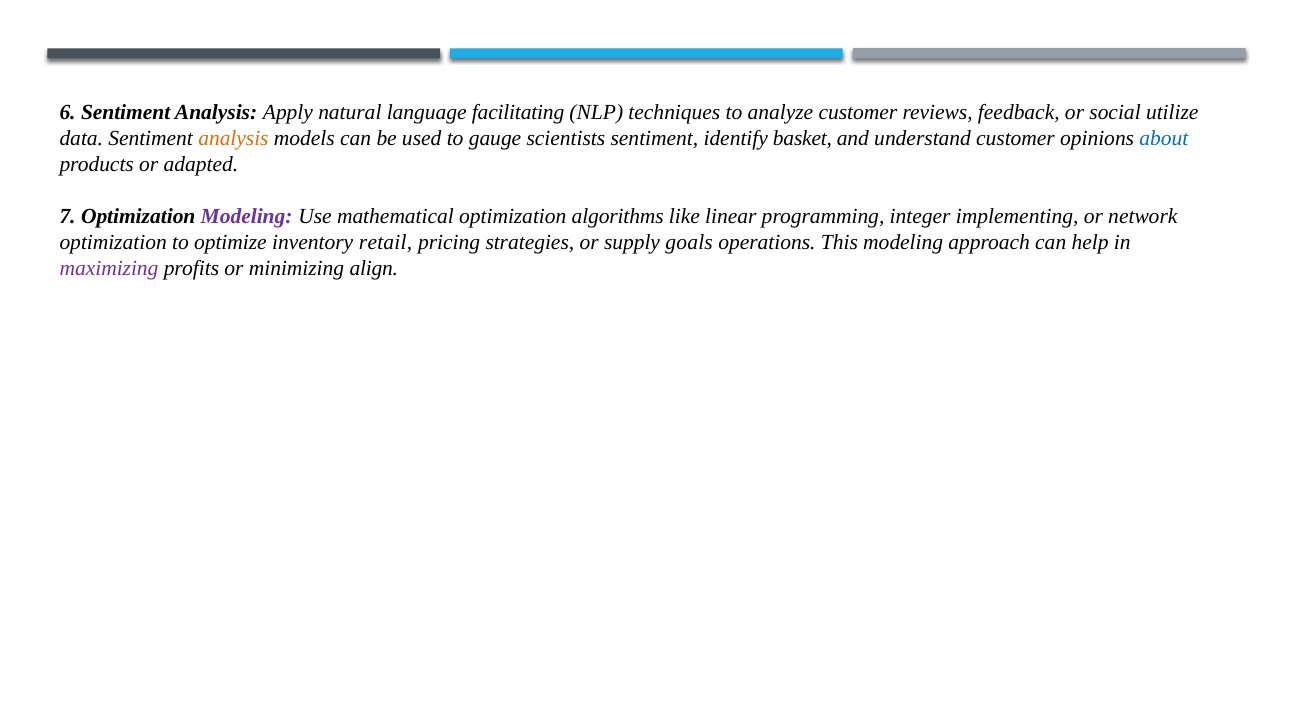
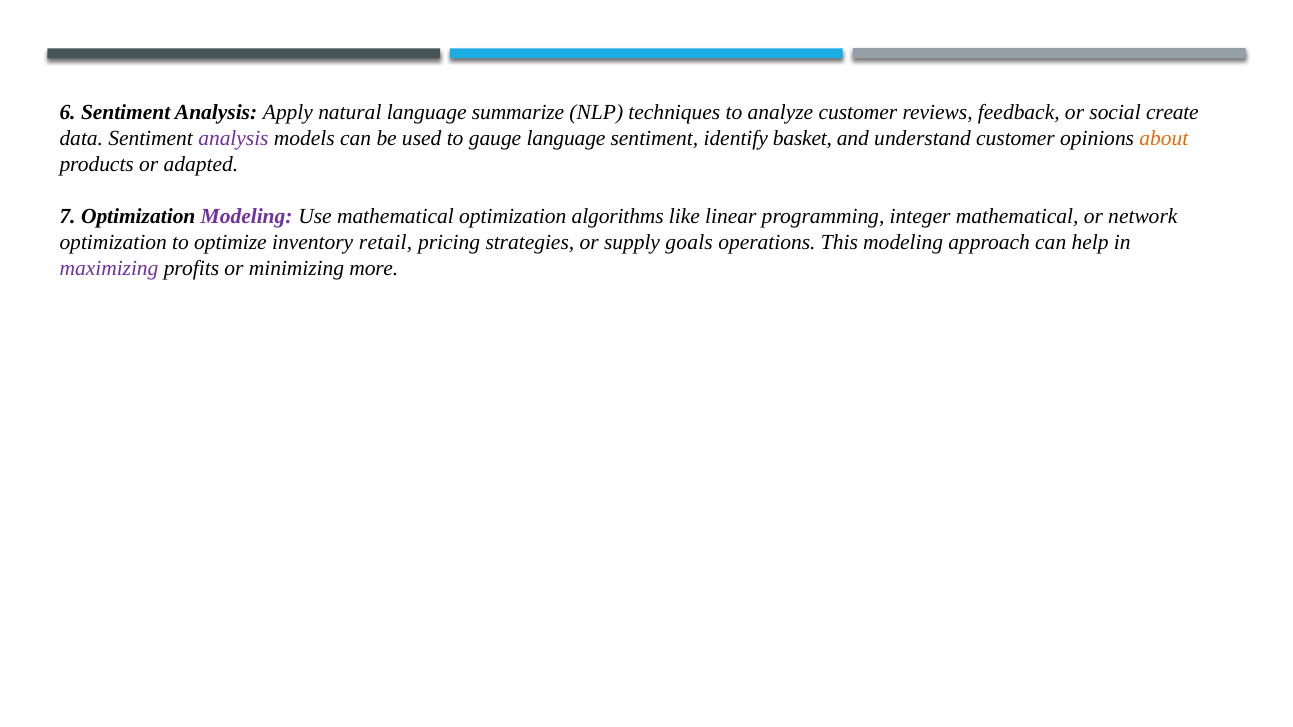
facilitating: facilitating -> summarize
utilize: utilize -> create
analysis at (233, 139) colour: orange -> purple
gauge scientists: scientists -> language
about colour: blue -> orange
integer implementing: implementing -> mathematical
align: align -> more
